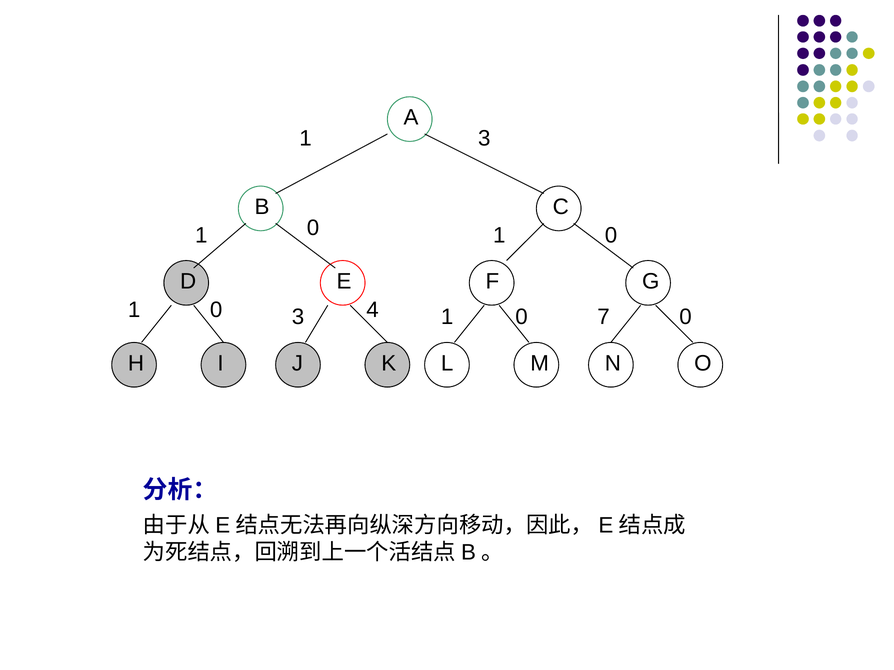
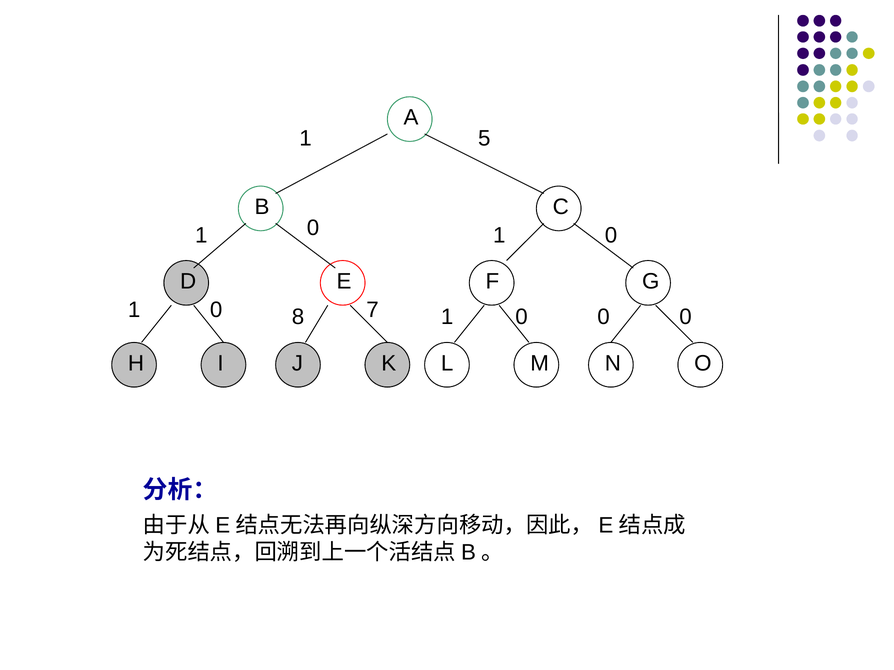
3 at (484, 139): 3 -> 5
3 at (298, 317): 3 -> 8
4: 4 -> 7
1 7: 7 -> 0
